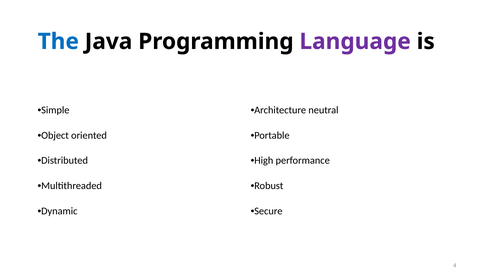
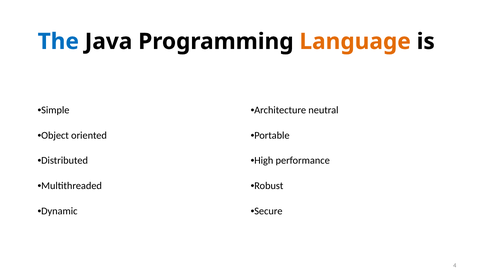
Language colour: purple -> orange
